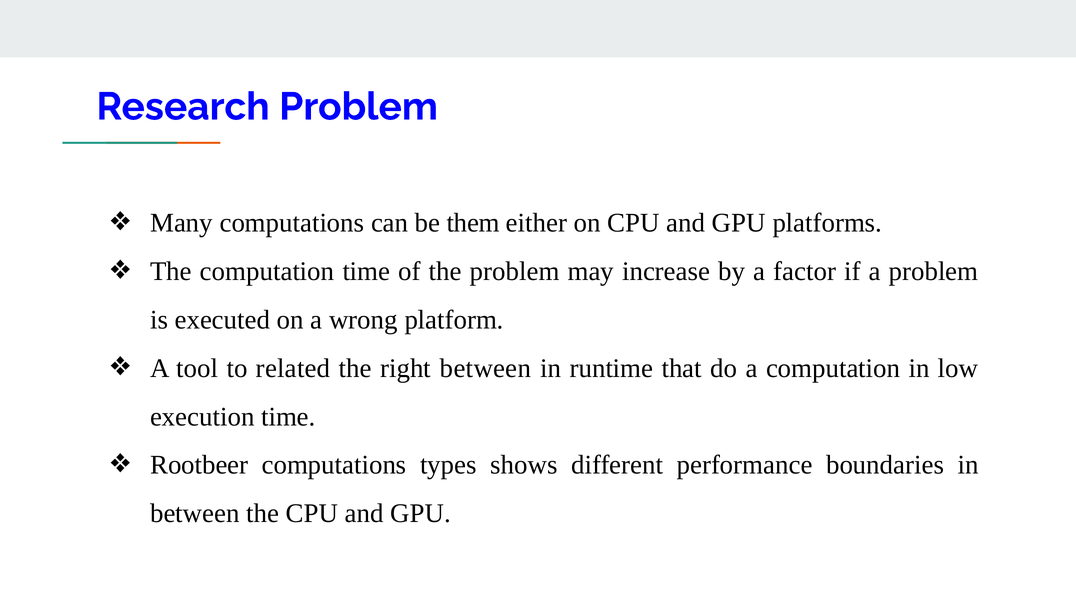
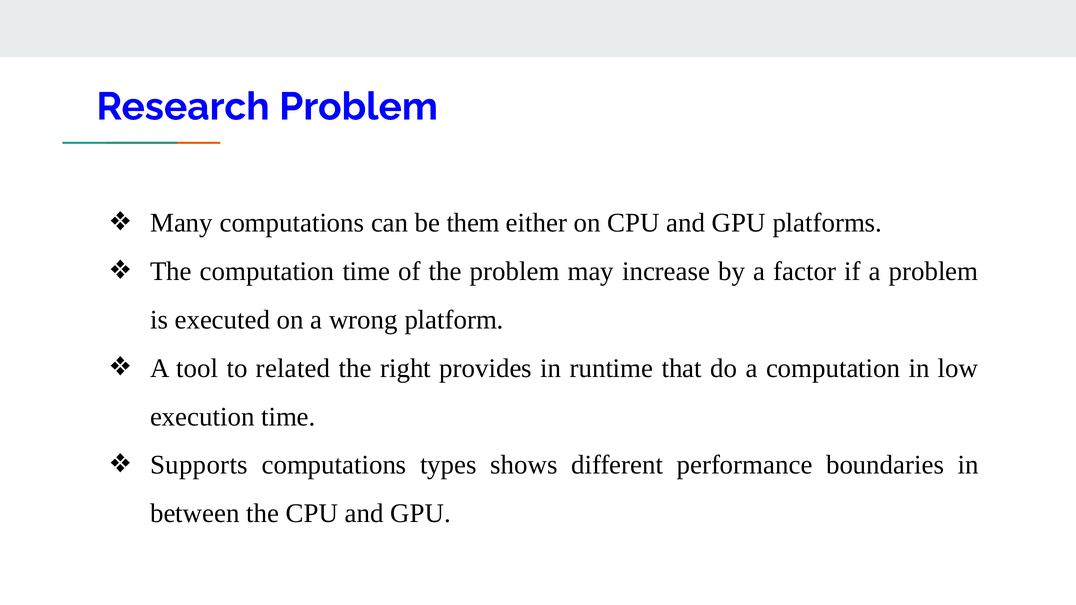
right between: between -> provides
Rootbeer: Rootbeer -> Supports
